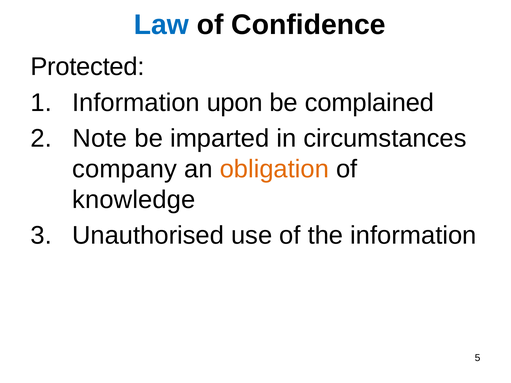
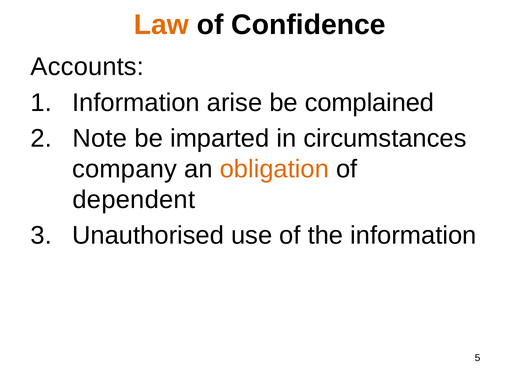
Law colour: blue -> orange
Protected: Protected -> Accounts
upon: upon -> arise
knowledge: knowledge -> dependent
